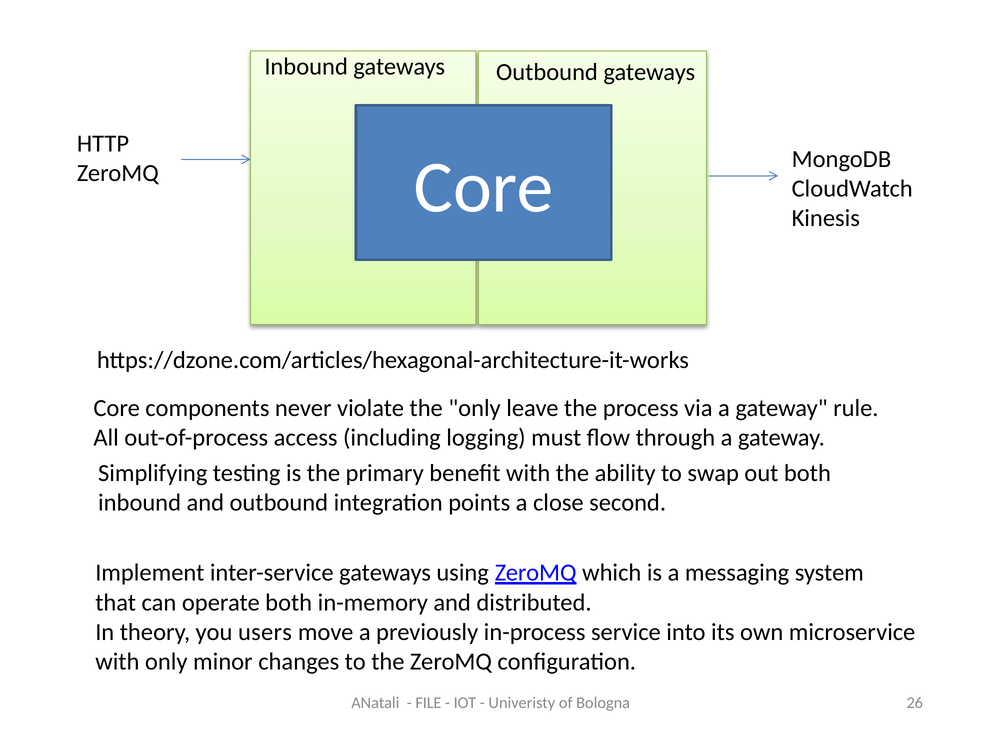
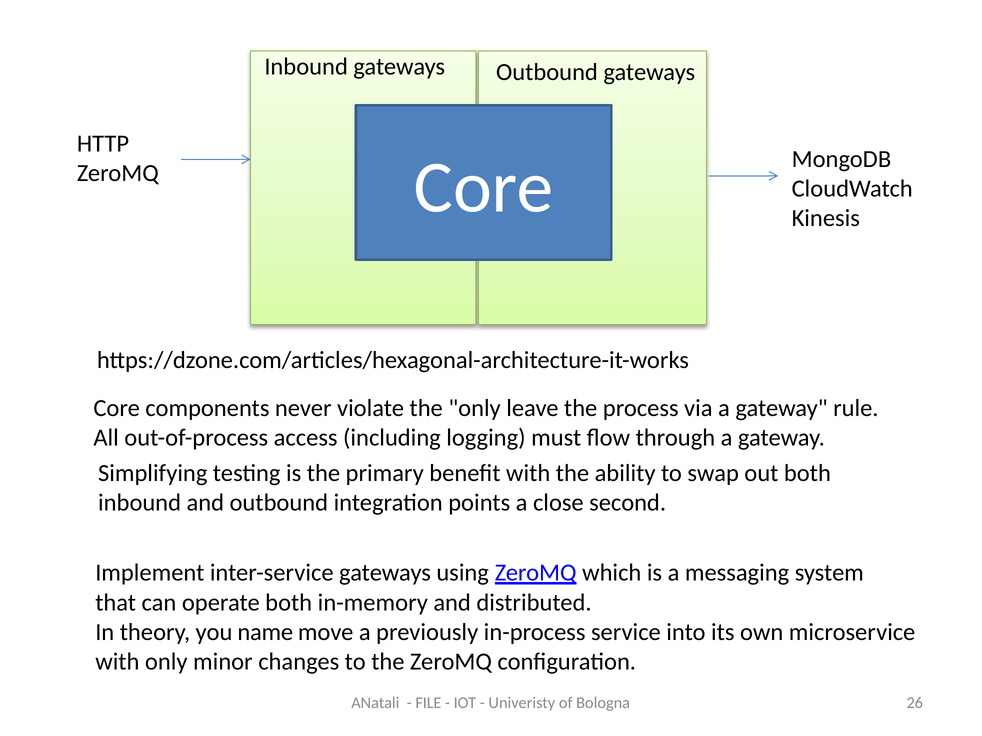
users: users -> name
